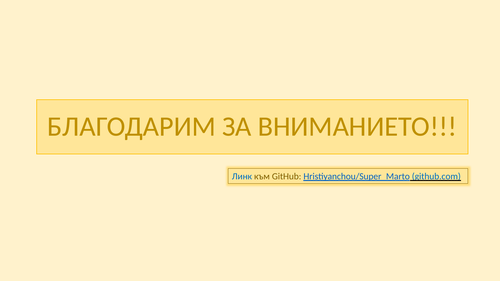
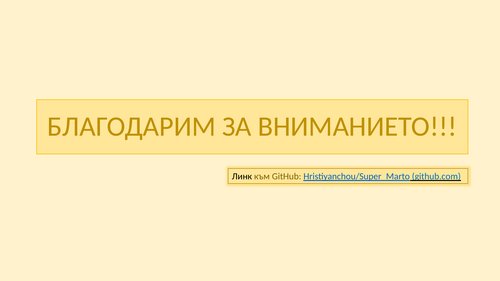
Линк colour: blue -> black
